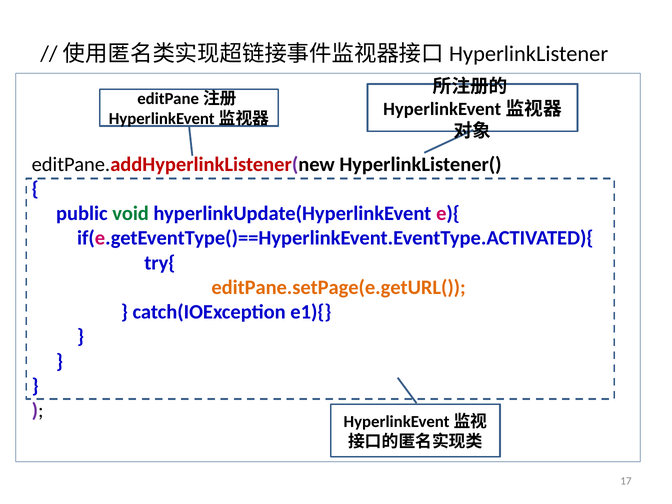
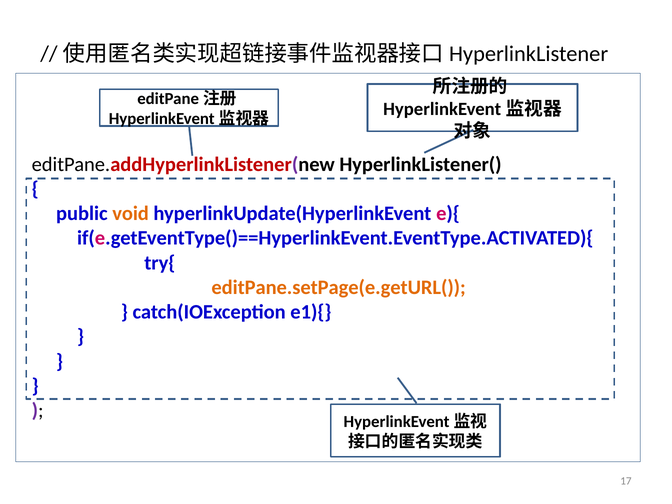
void colour: green -> orange
